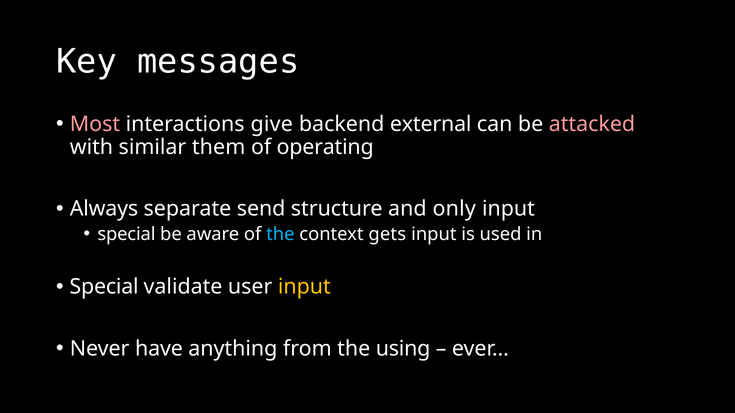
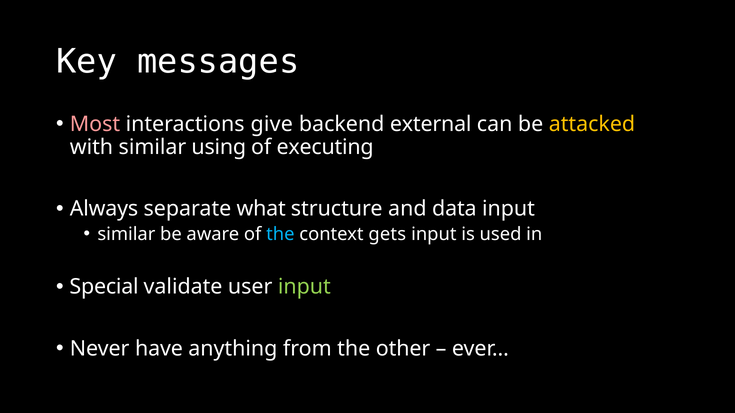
attacked colour: pink -> yellow
them: them -> using
operating: operating -> executing
send: send -> what
only: only -> data
special at (126, 234): special -> similar
input at (304, 287) colour: yellow -> light green
using: using -> other
